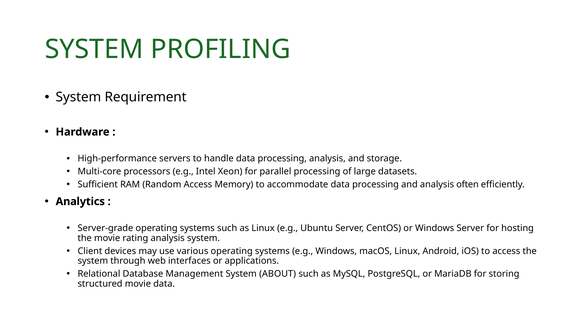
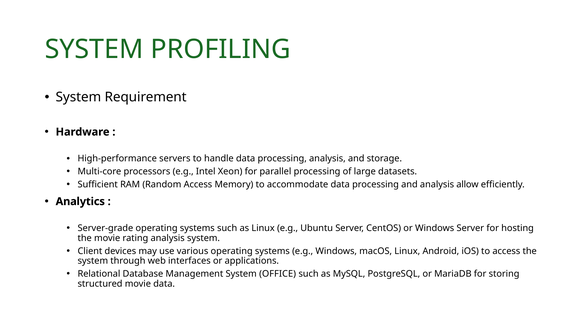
often: often -> allow
ABOUT: ABOUT -> OFFICE
